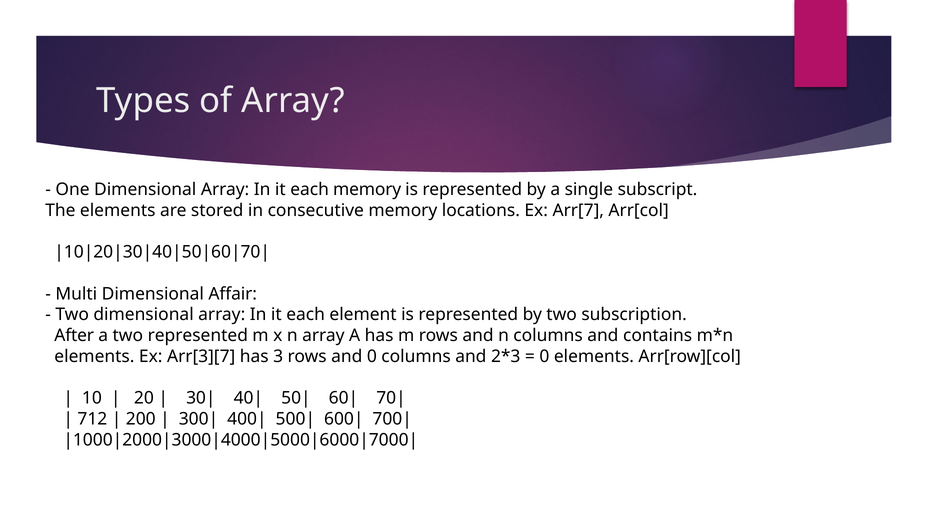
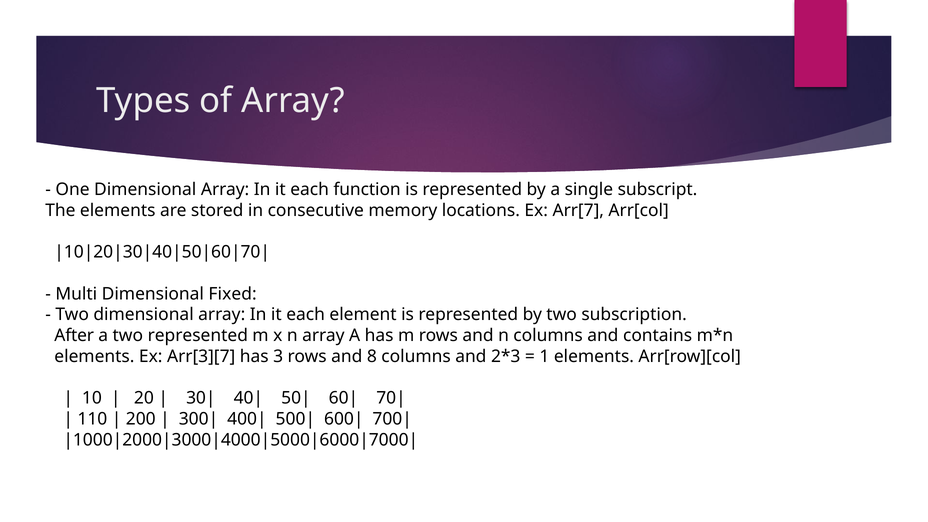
each memory: memory -> function
Affair: Affair -> Fixed
and 0: 0 -> 8
0 at (544, 356): 0 -> 1
712: 712 -> 110
